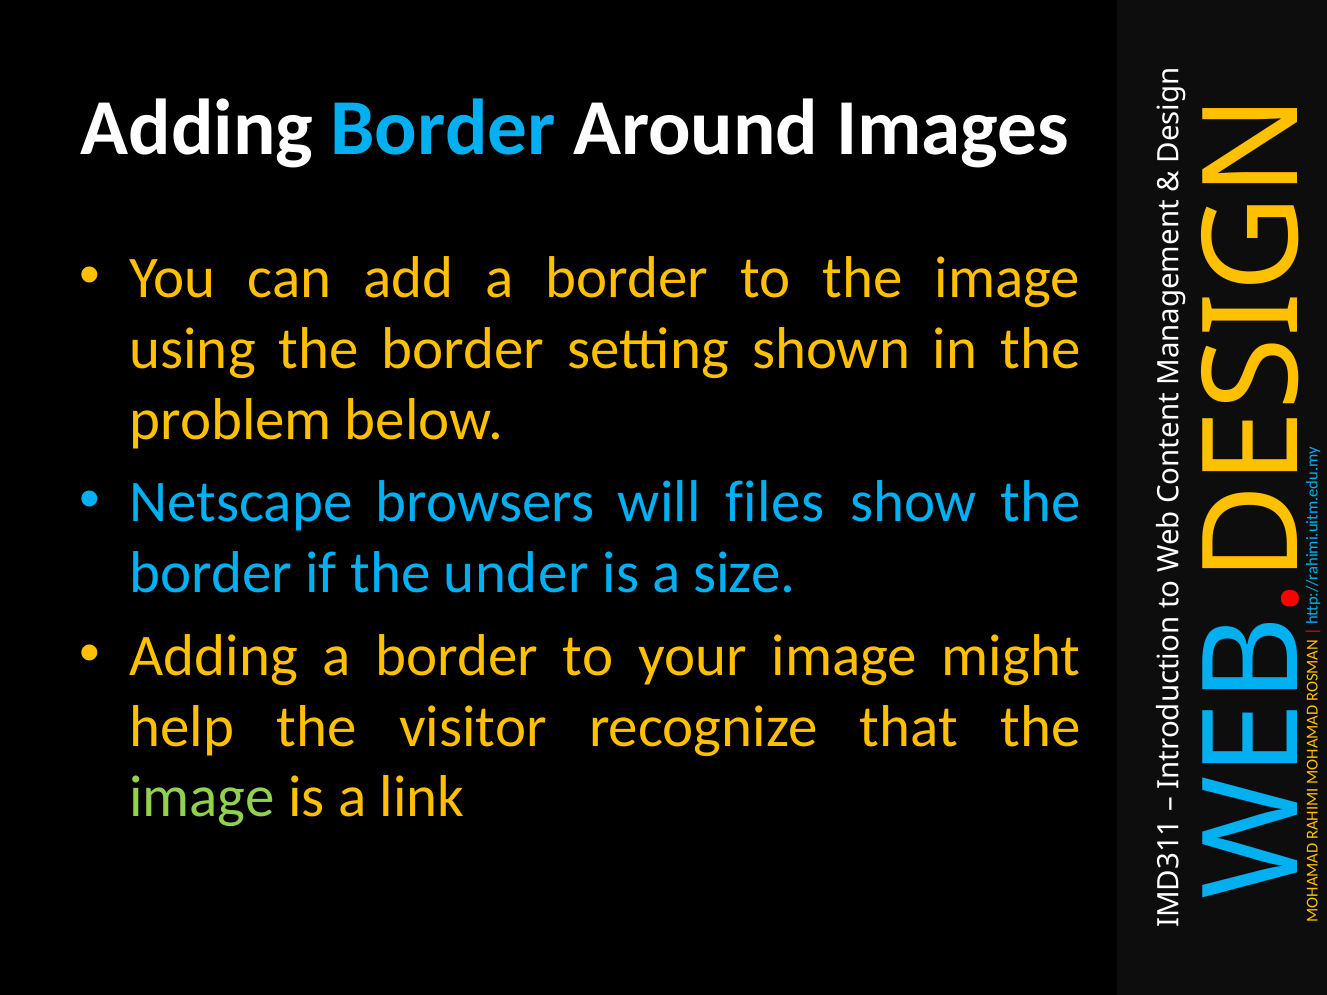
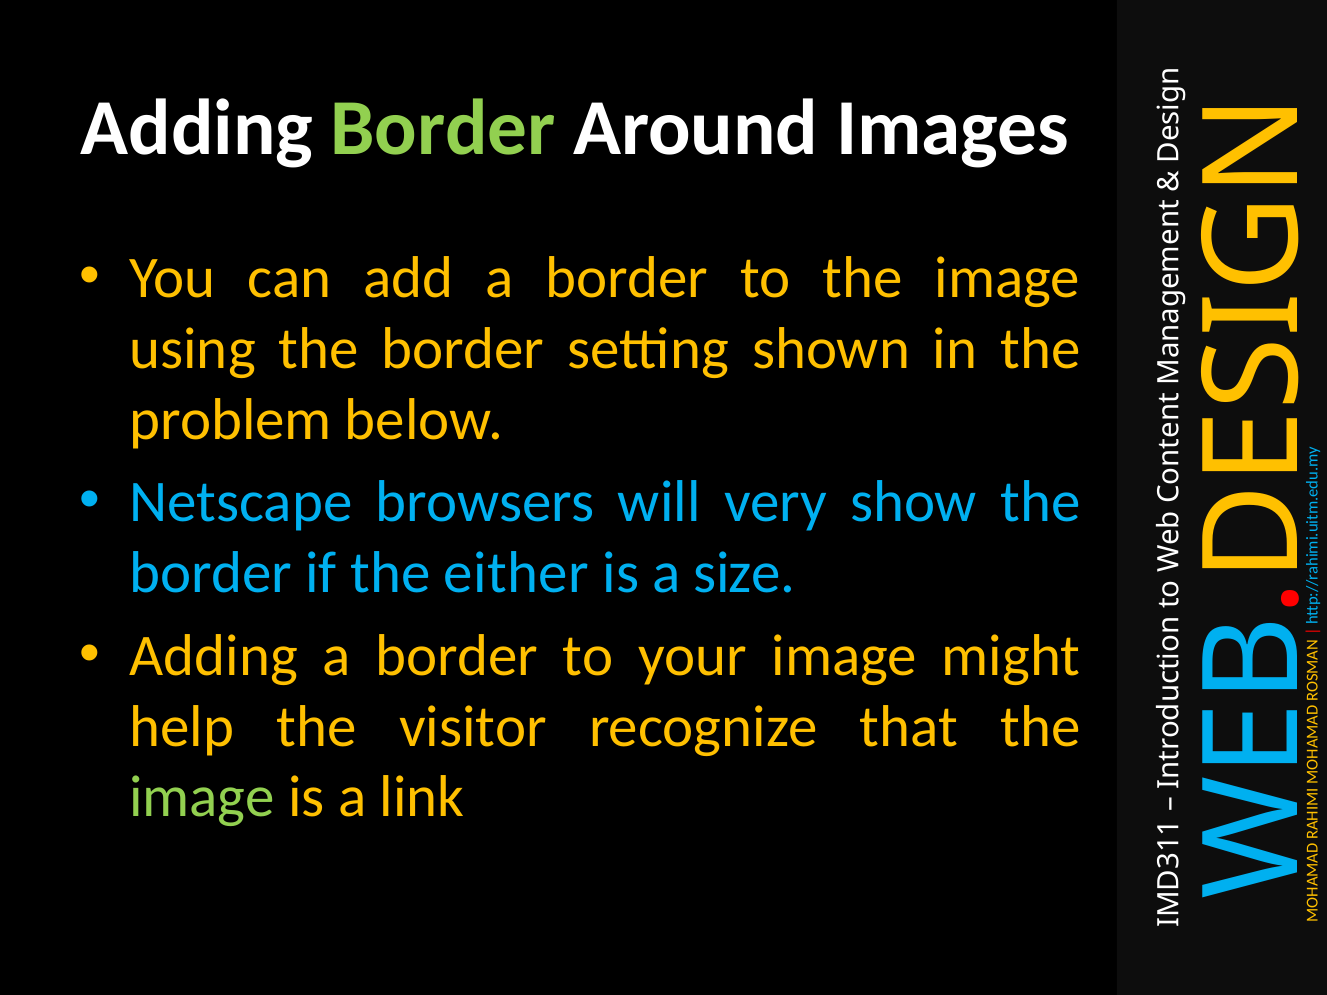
Border at (443, 128) colour: light blue -> light green
files: files -> very
under: under -> either
